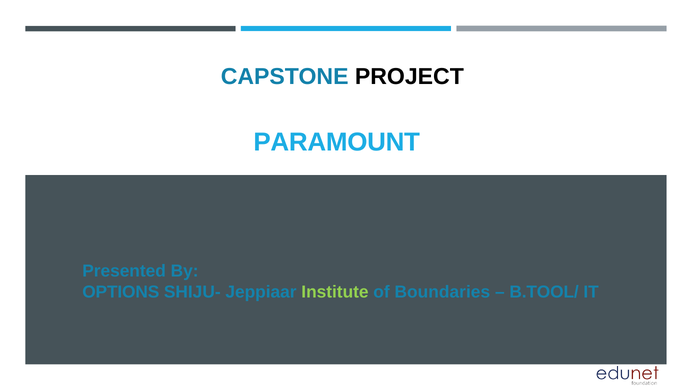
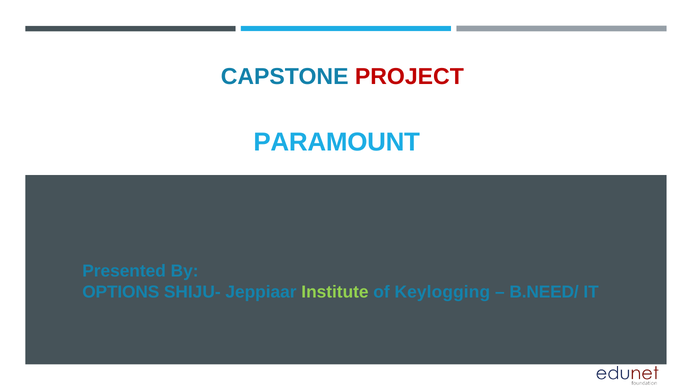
PROJECT colour: black -> red
Boundaries: Boundaries -> Keylogging
B.TOOL/: B.TOOL/ -> B.NEED/
